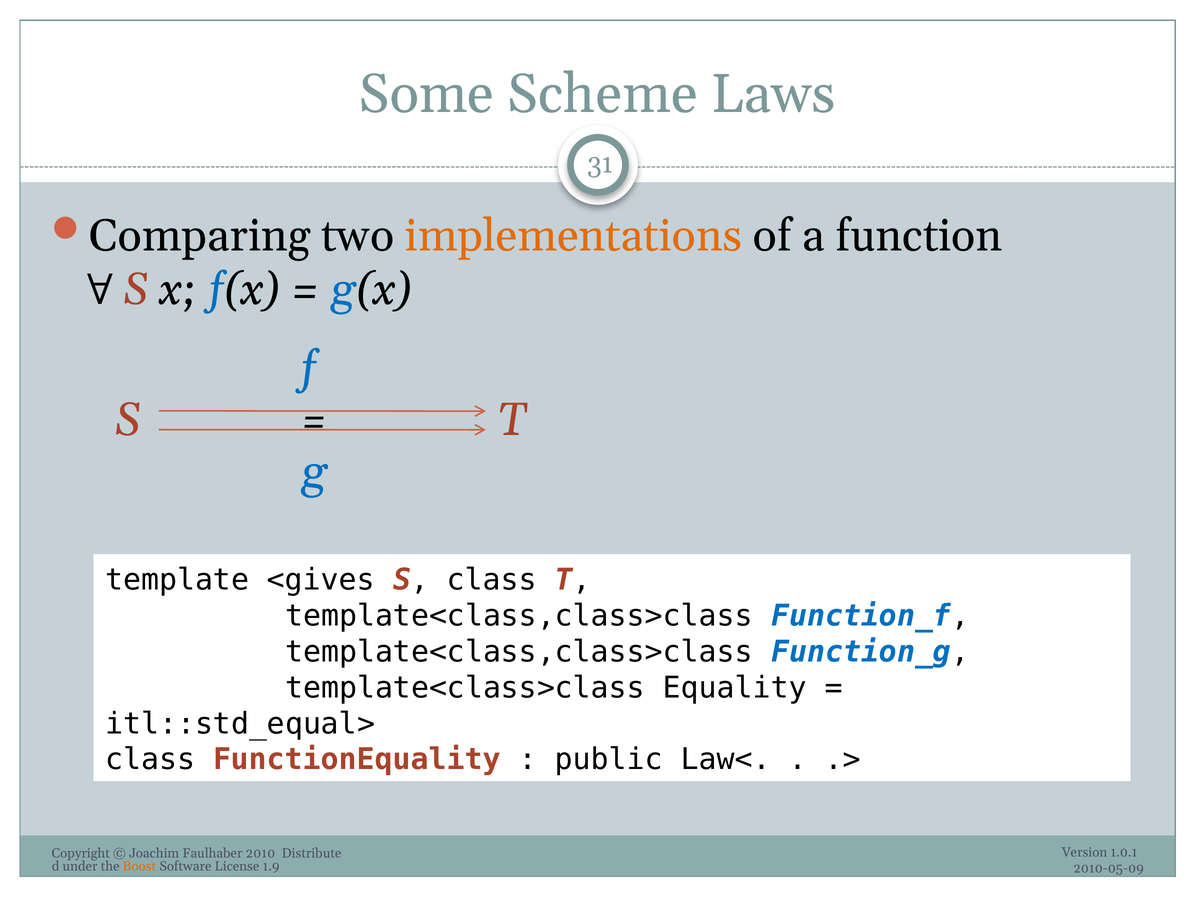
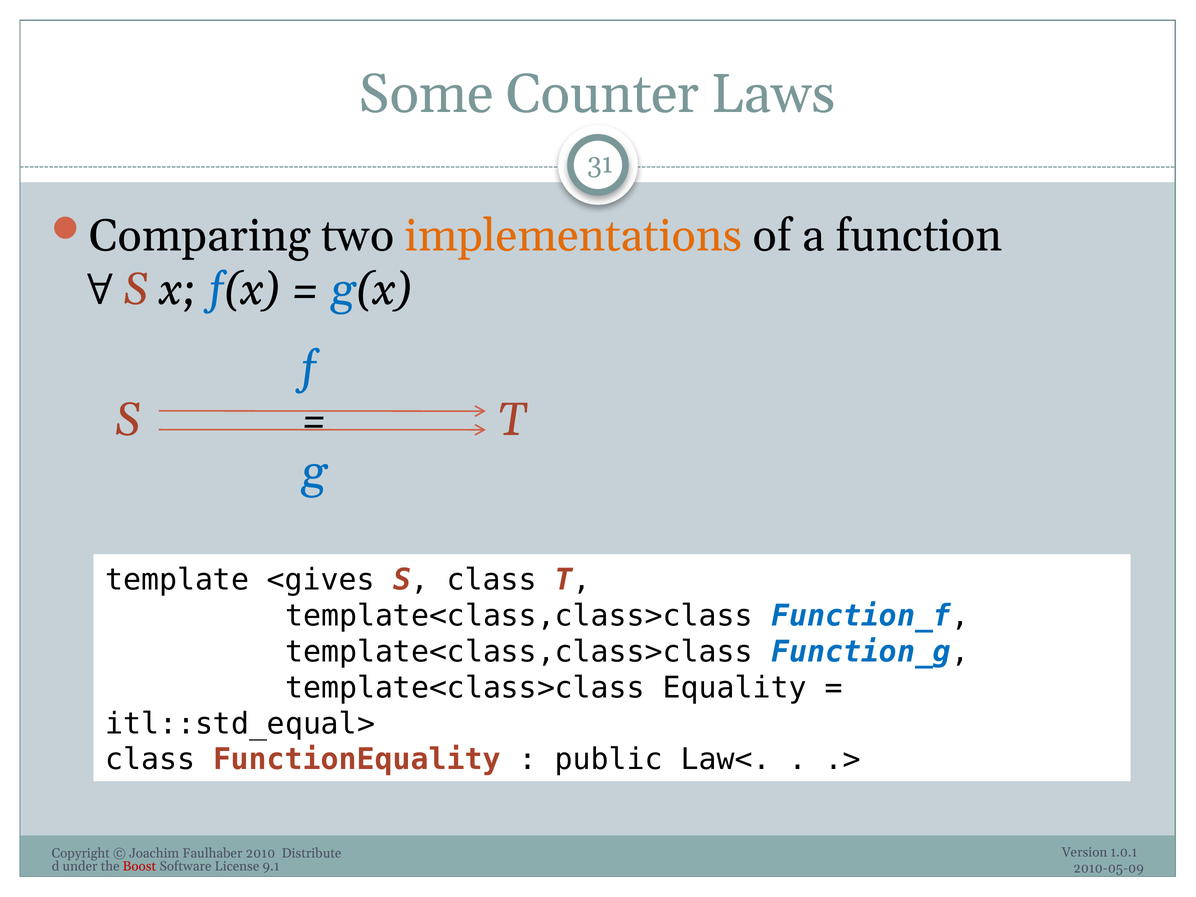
Scheme: Scheme -> Counter
Boost colour: orange -> red
1.9: 1.9 -> 9.1
